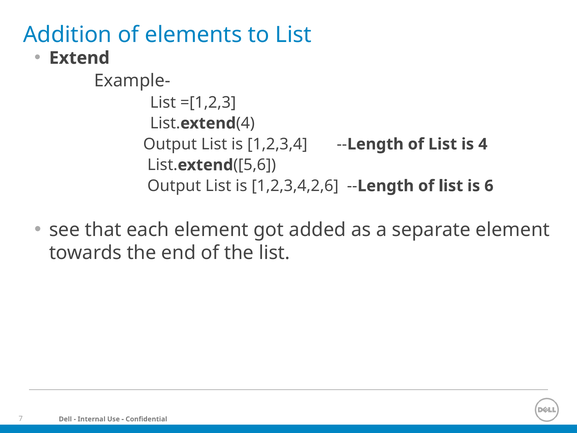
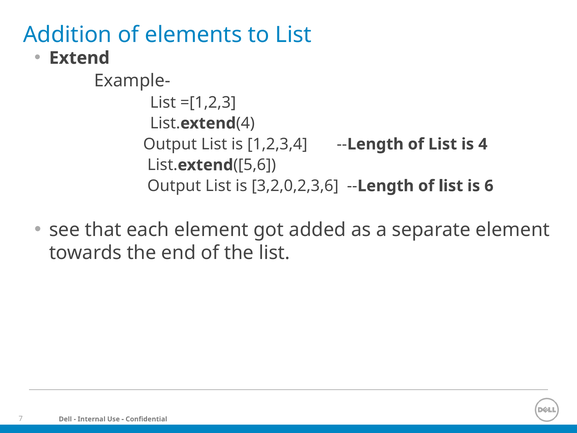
1,2,3,4,2,6: 1,2,3,4,2,6 -> 3,2,0,2,3,6
